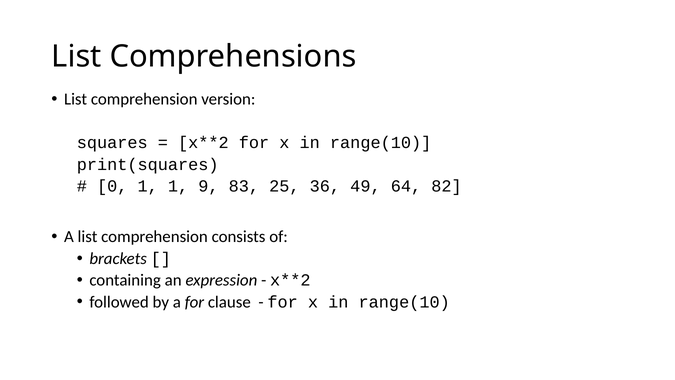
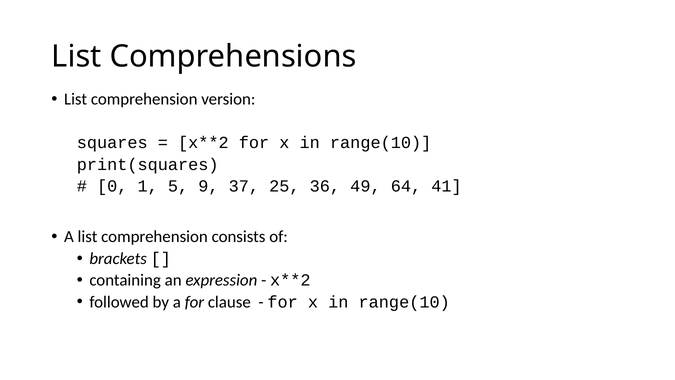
1 1: 1 -> 5
83: 83 -> 37
82: 82 -> 41
